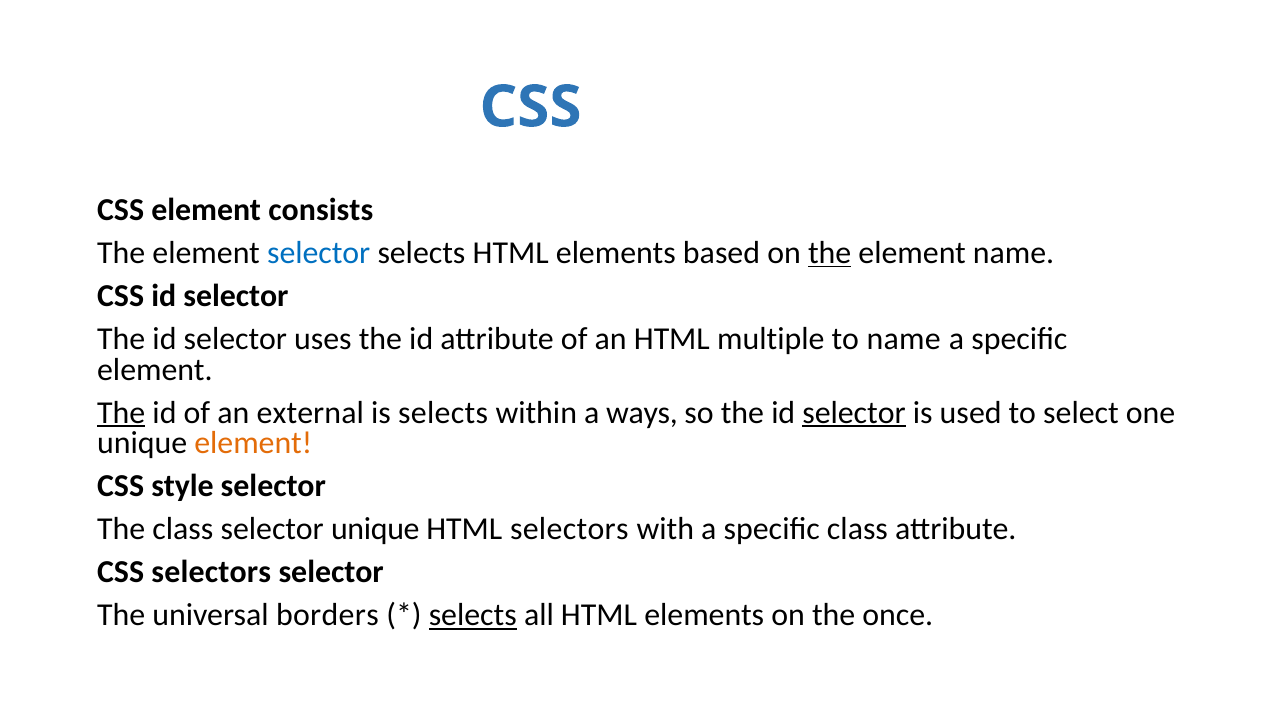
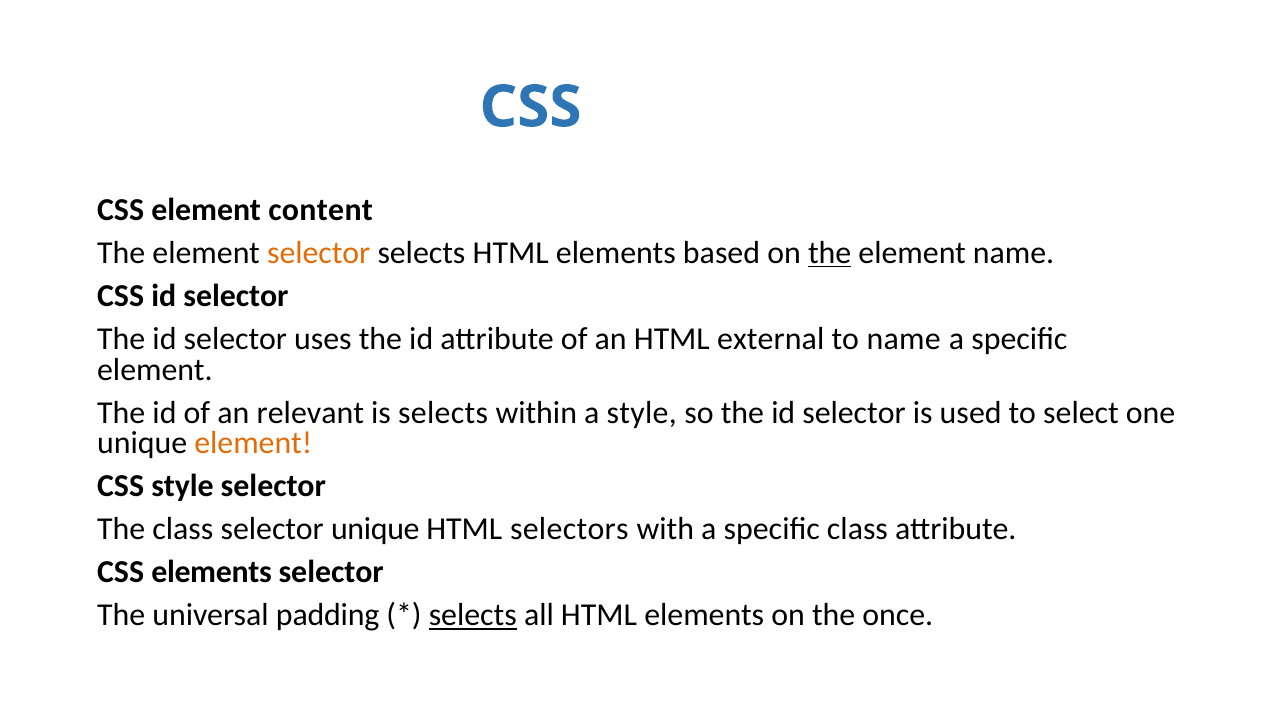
consists: consists -> content
selector at (319, 253) colour: blue -> orange
multiple: multiple -> external
The at (121, 413) underline: present -> none
external: external -> relevant
a ways: ways -> style
selector at (854, 413) underline: present -> none
CSS selectors: selectors -> elements
borders: borders -> padding
